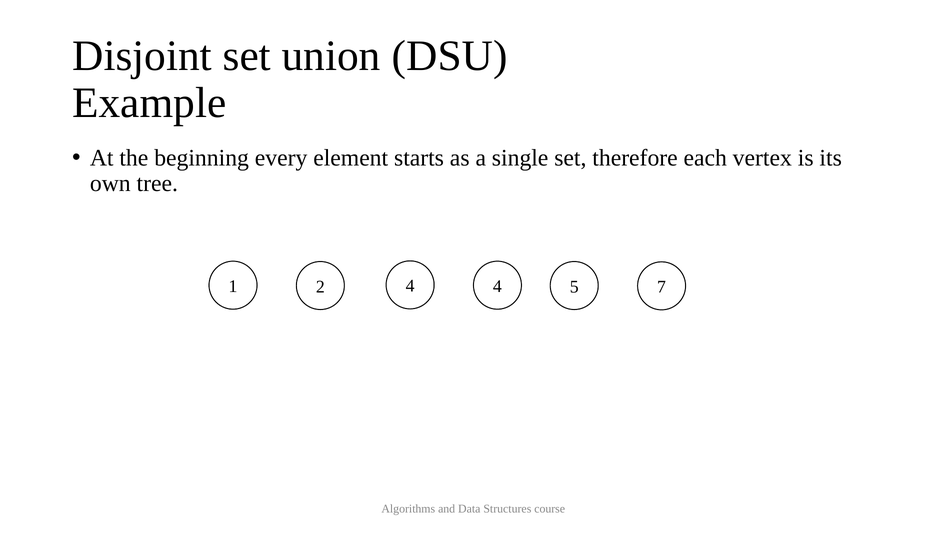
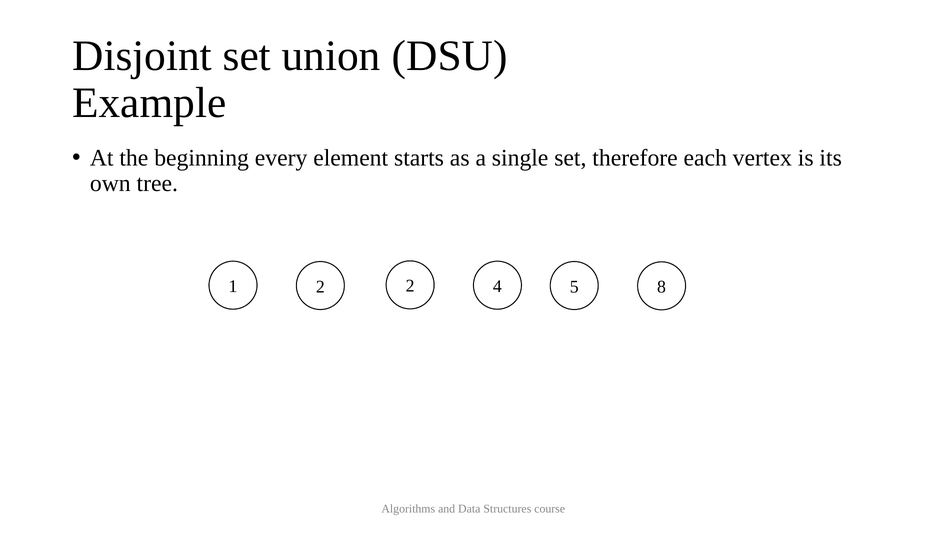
2 4: 4 -> 2
7: 7 -> 8
